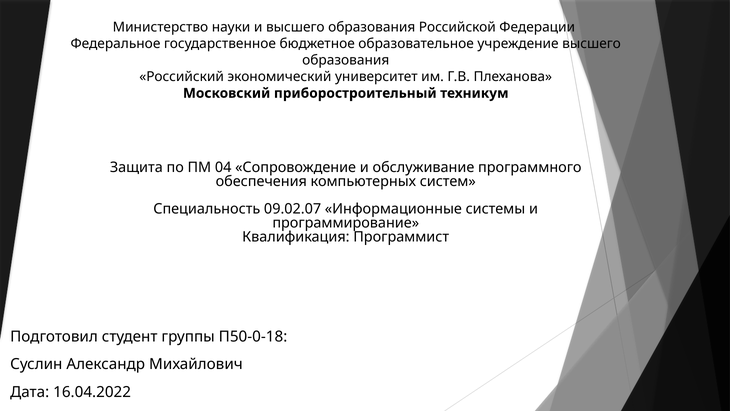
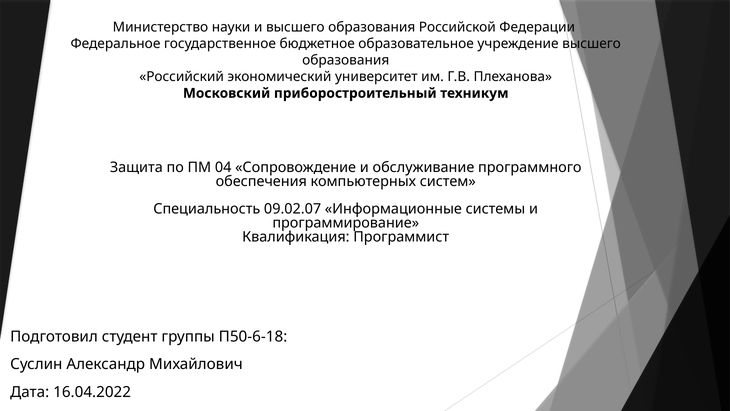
П50-0-18: П50-0-18 -> П50-6-18
